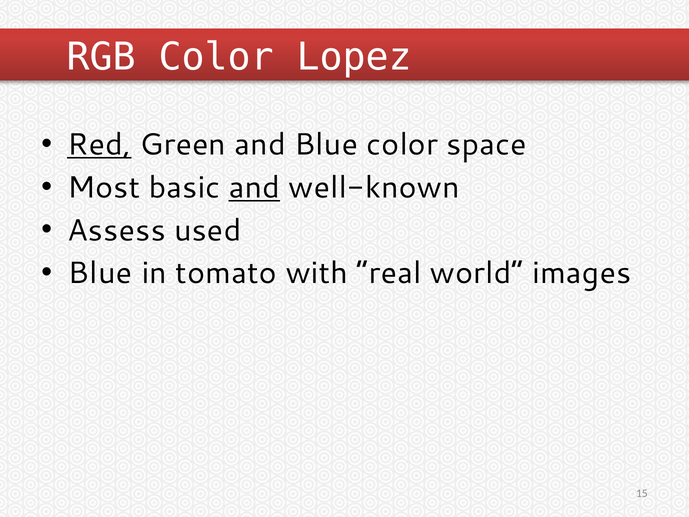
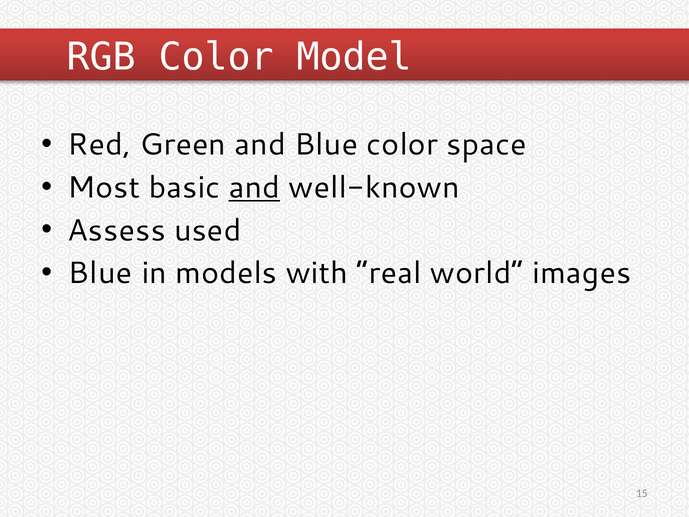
Lopez: Lopez -> Model
Red underline: present -> none
tomato: tomato -> models
